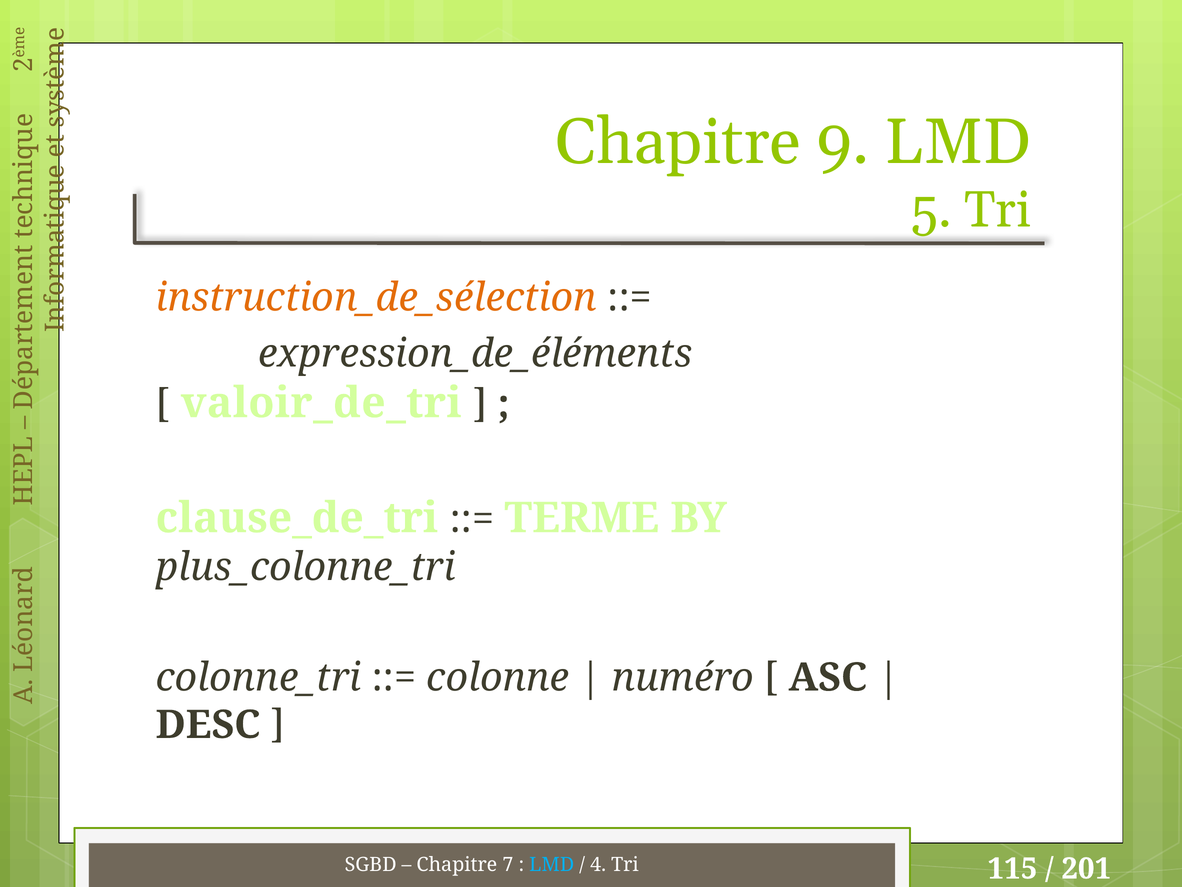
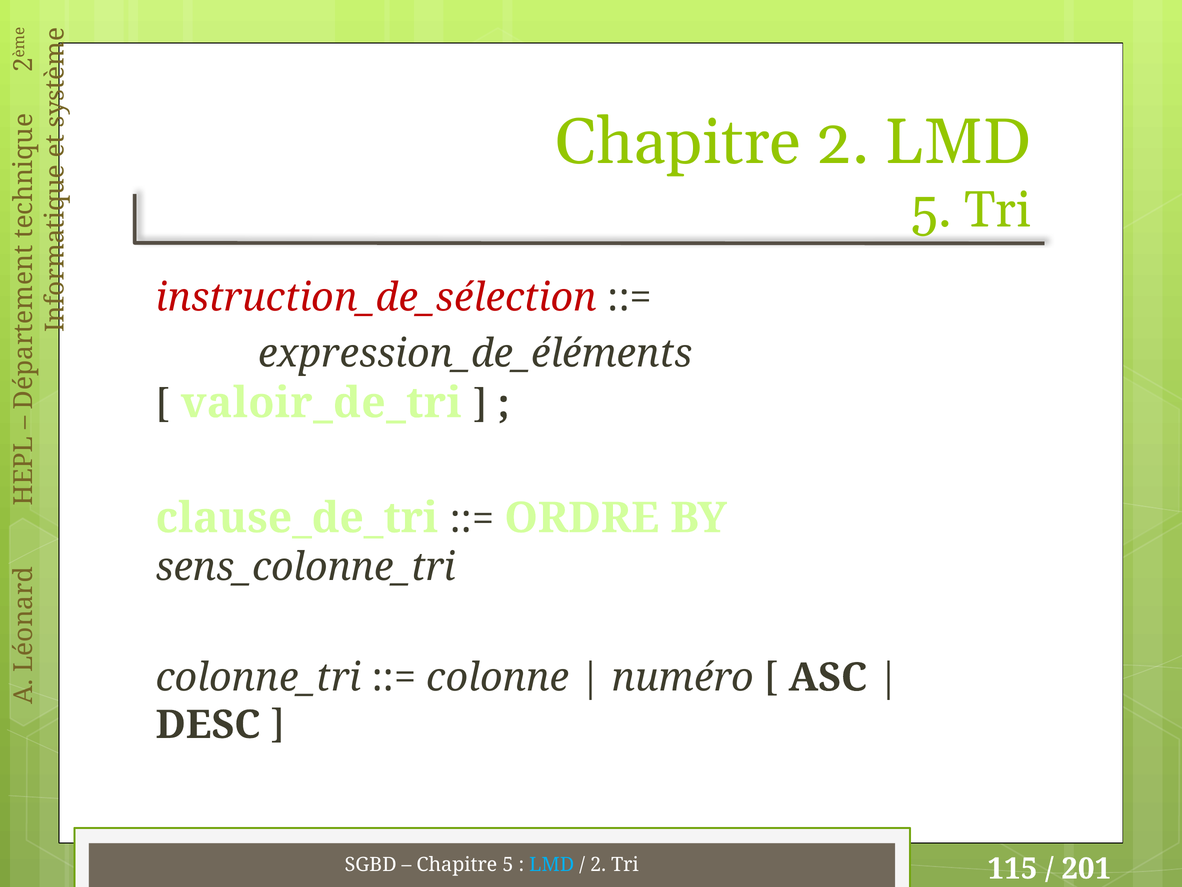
Chapitre 9: 9 -> 2
instruction_de_sélection colour: orange -> red
TERME: TERME -> ORDRE
plus_colonne_tri: plus_colonne_tri -> sens_colonne_tri
Chapitre 7: 7 -> 5
4 at (598, 864): 4 -> 2
